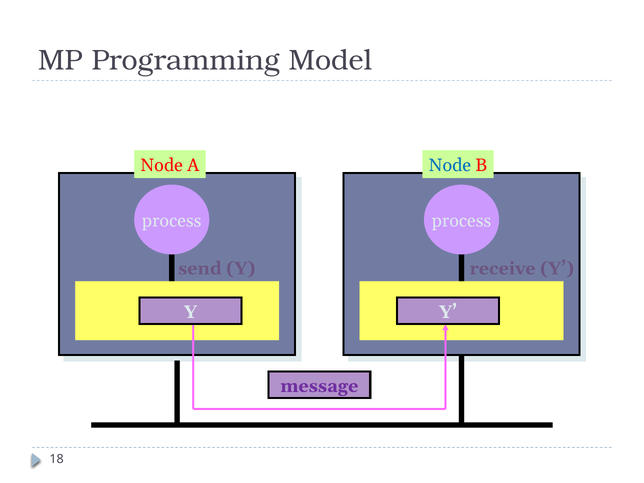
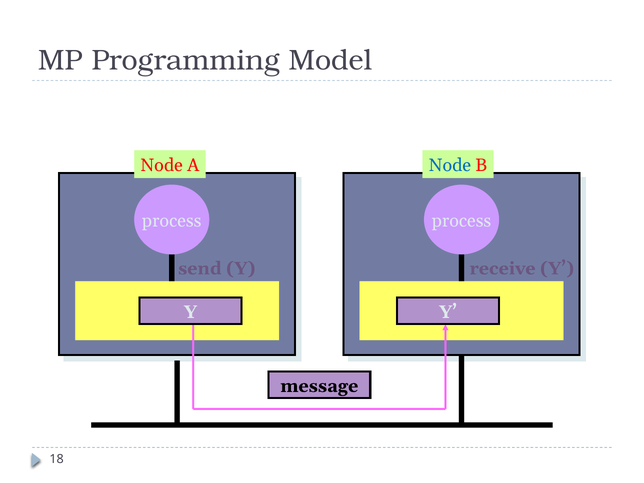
message colour: purple -> black
